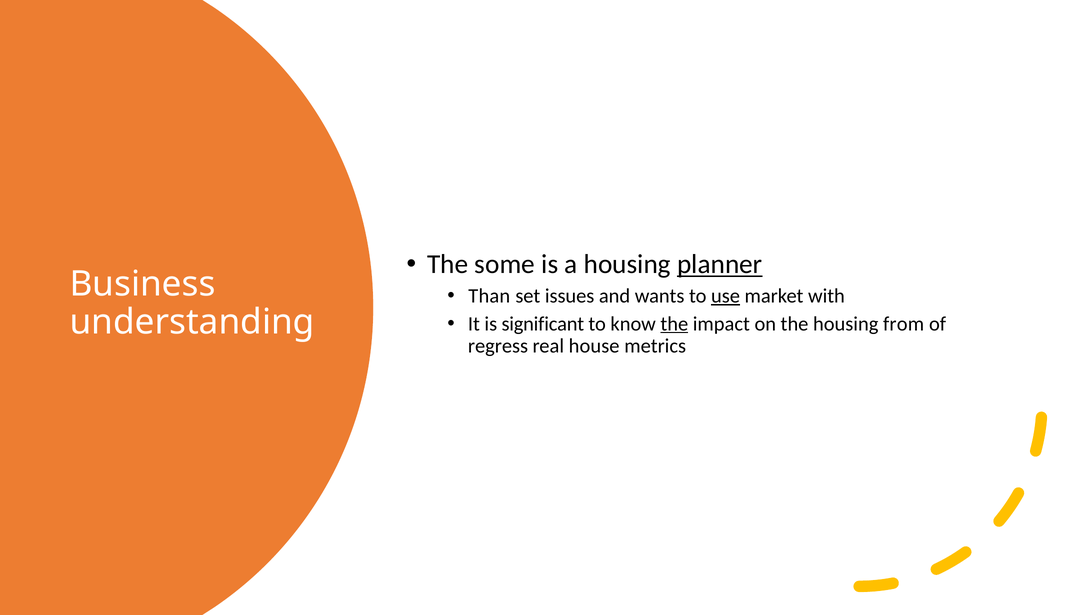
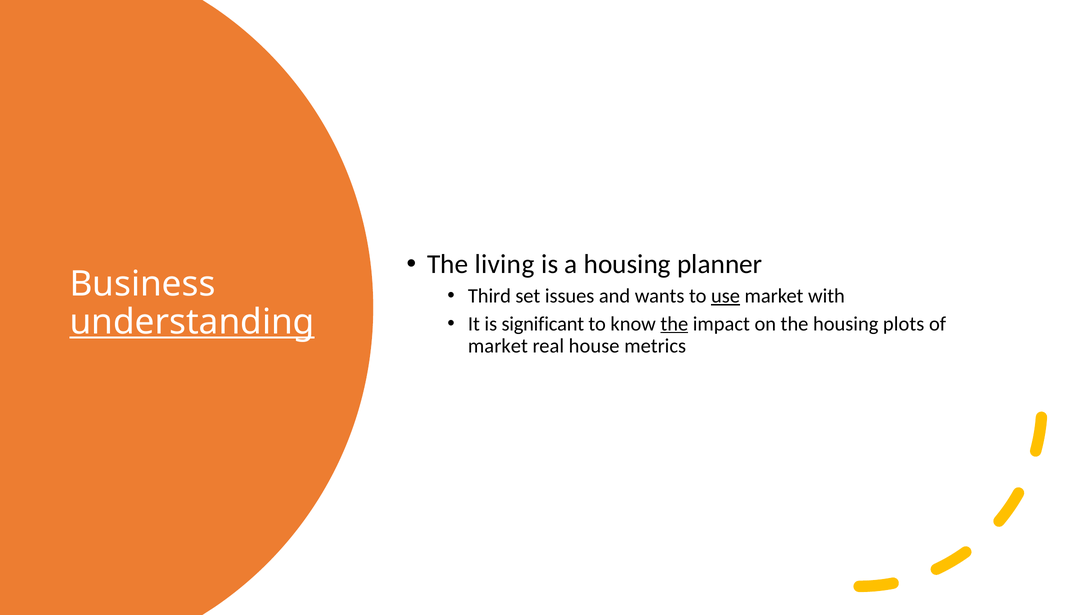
some: some -> living
planner underline: present -> none
Than: Than -> Third
understanding underline: none -> present
from: from -> plots
regress at (498, 346): regress -> market
